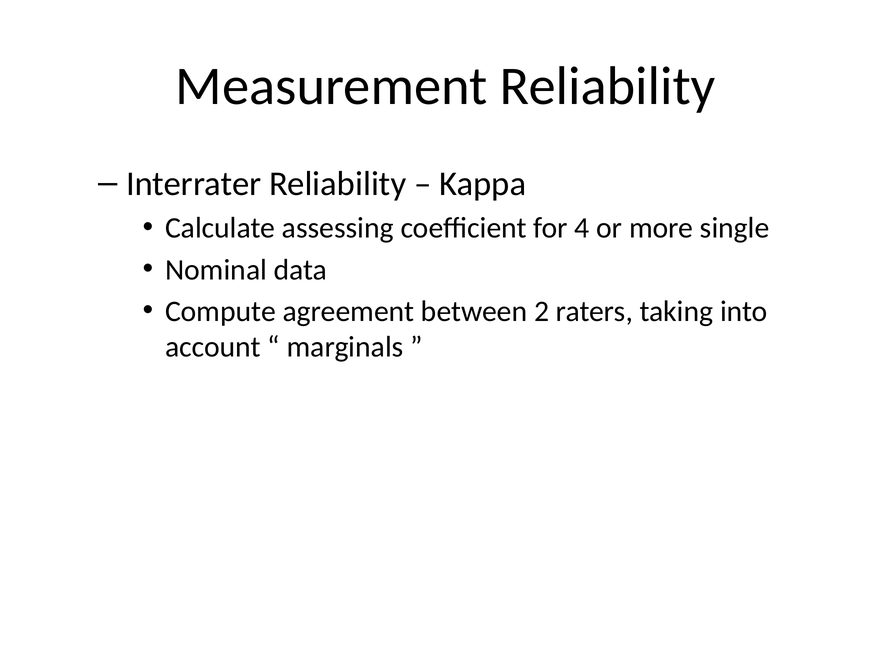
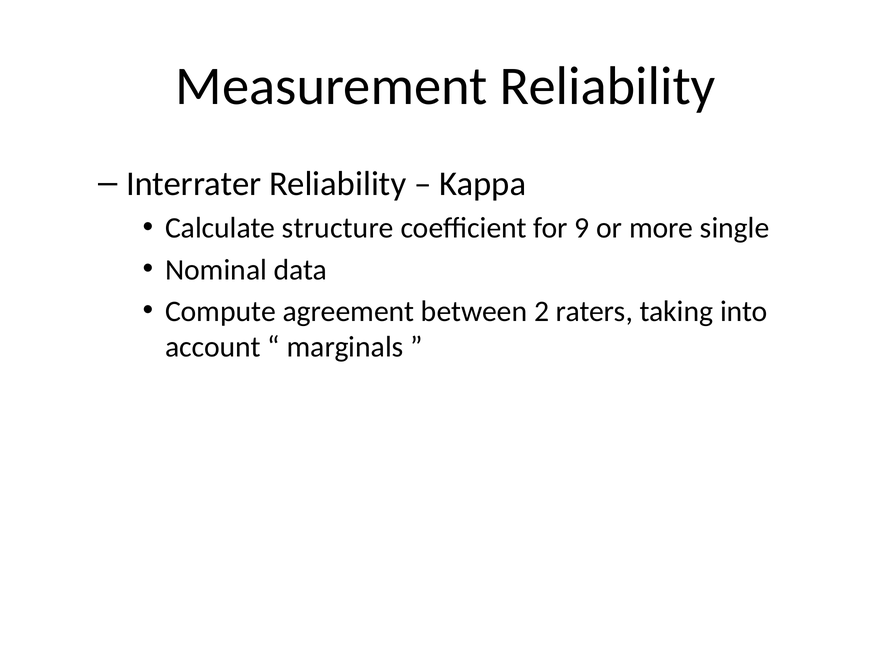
assessing: assessing -> structure
4: 4 -> 9
